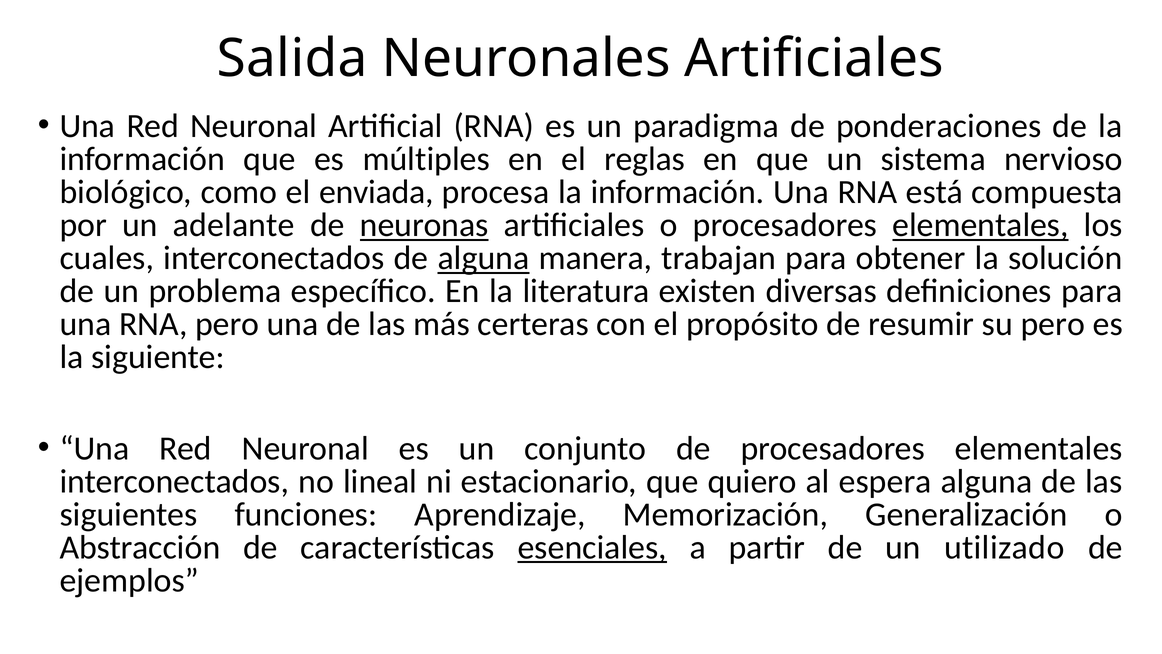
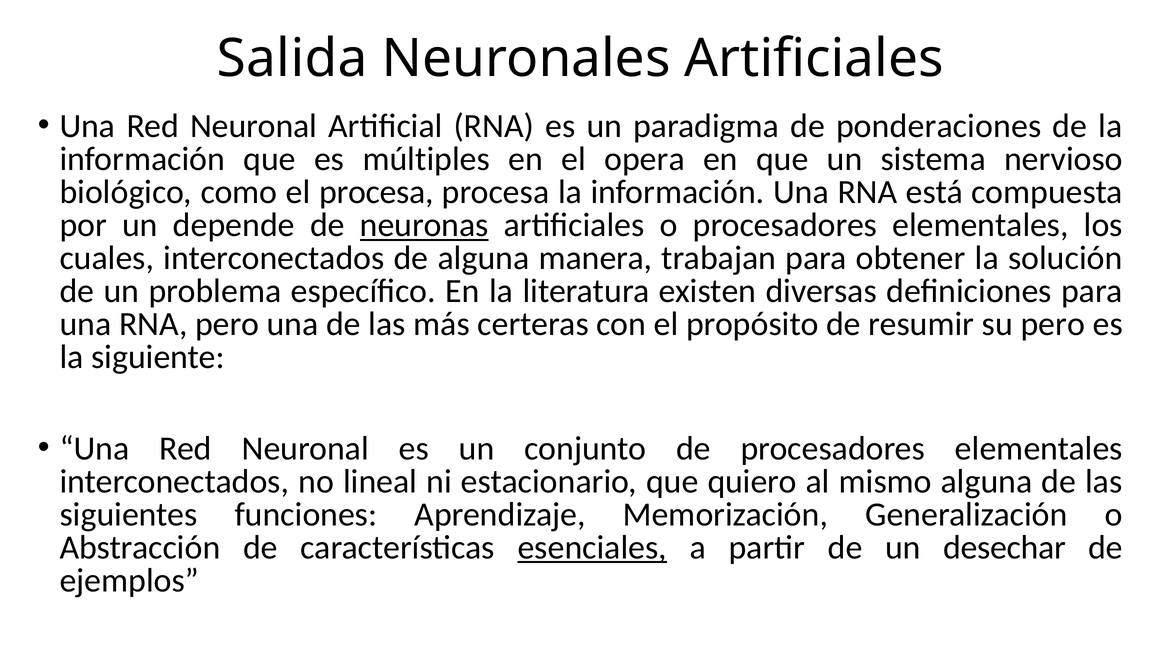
reglas: reglas -> opera
el enviada: enviada -> procesa
adelante: adelante -> depende
elementales at (980, 225) underline: present -> none
alguna at (484, 258) underline: present -> none
espera: espera -> mismo
utilizado: utilizado -> desechar
